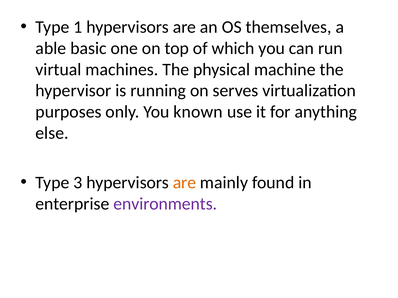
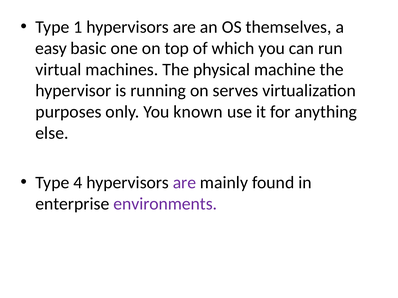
able: able -> easy
3: 3 -> 4
are at (184, 183) colour: orange -> purple
